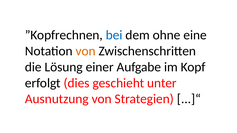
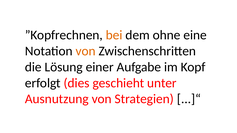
bei colour: blue -> orange
